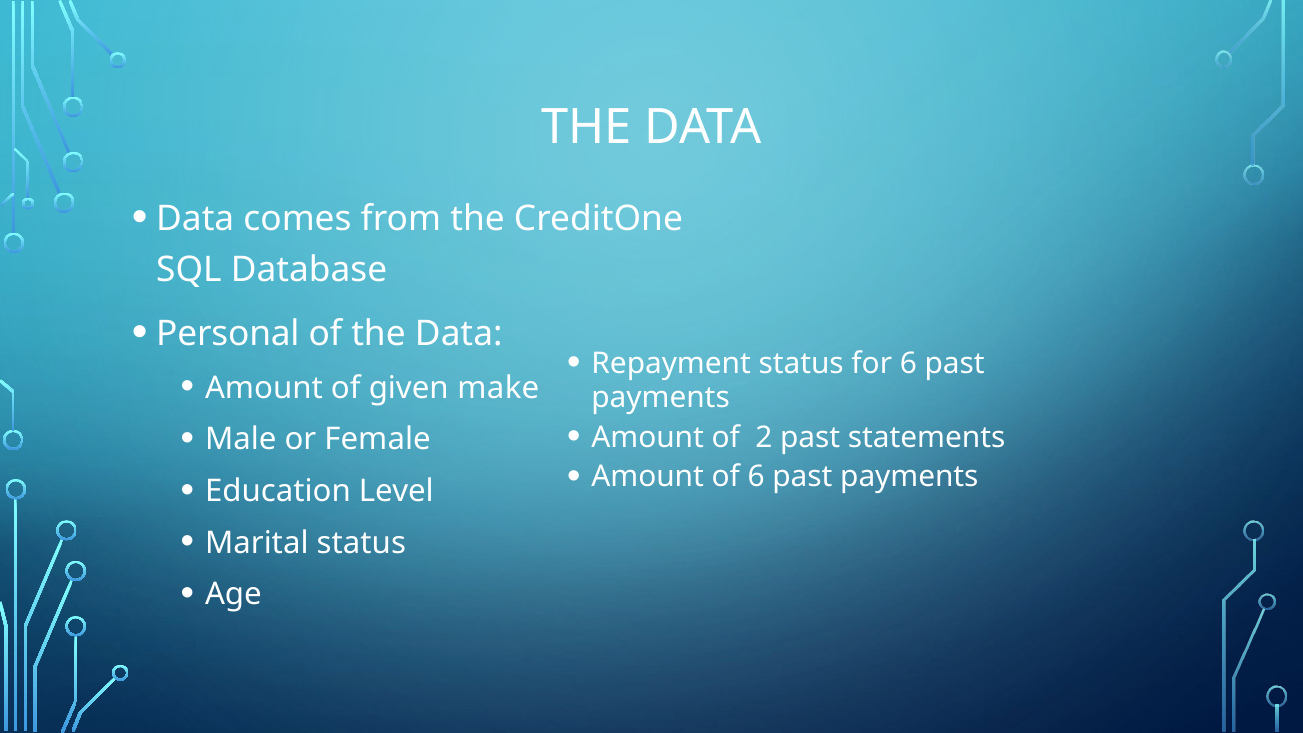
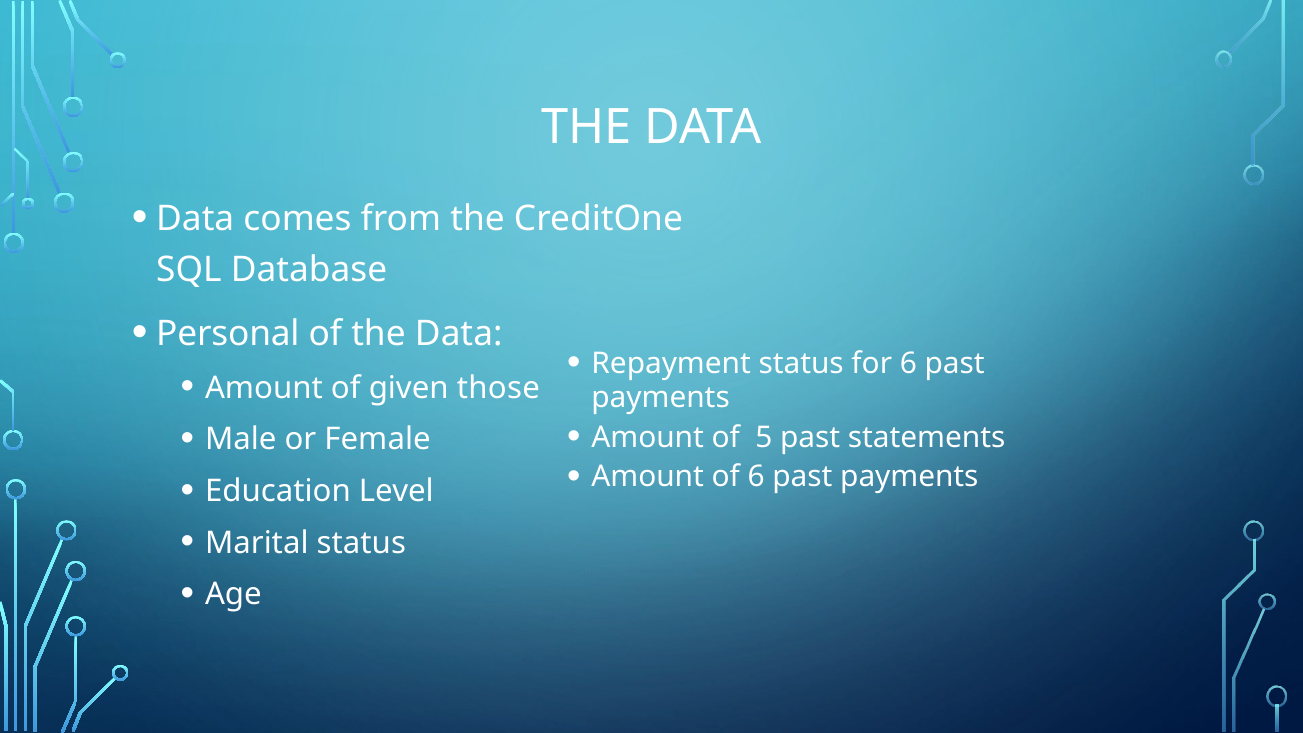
make: make -> those
2: 2 -> 5
